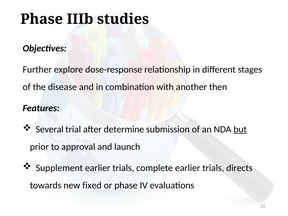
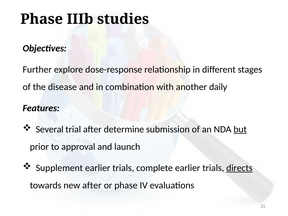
then: then -> daily
directs underline: none -> present
new fixed: fixed -> after
